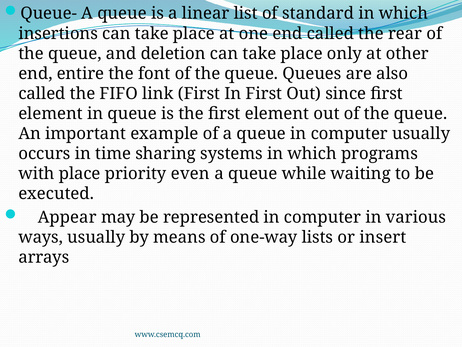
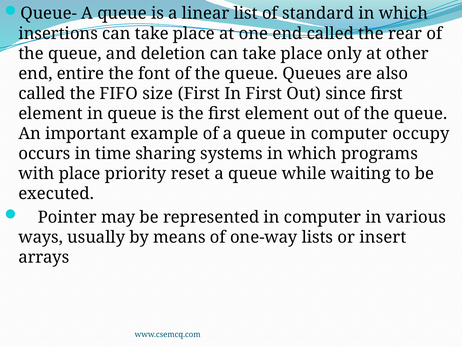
link: link -> size
computer usually: usually -> occupy
even: even -> reset
Appear: Appear -> Pointer
